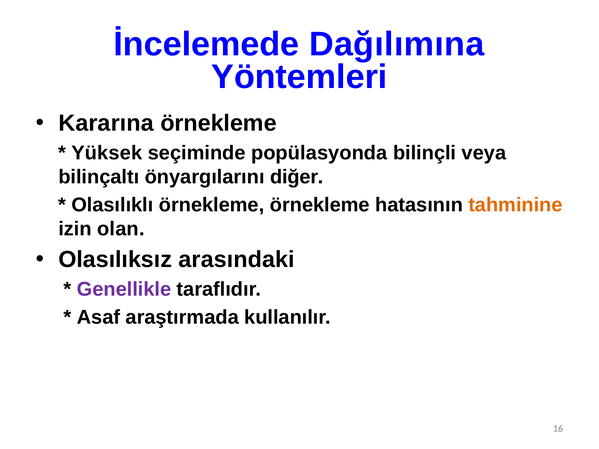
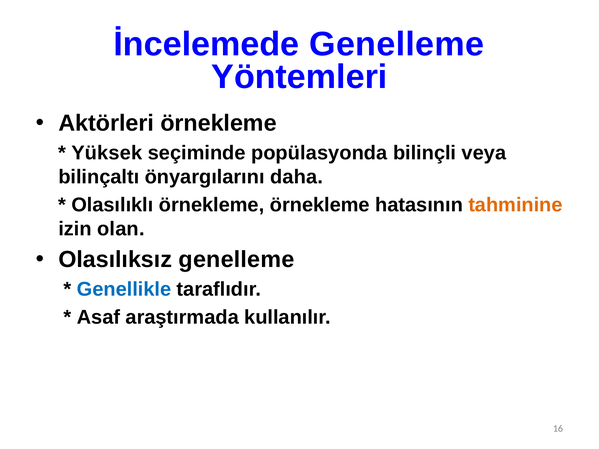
İncelemede Dağılımına: Dağılımına -> Genelleme
Kararına: Kararına -> Aktörleri
diğer: diğer -> daha
Olasılıksız arasındaki: arasındaki -> genelleme
Genellikle colour: purple -> blue
